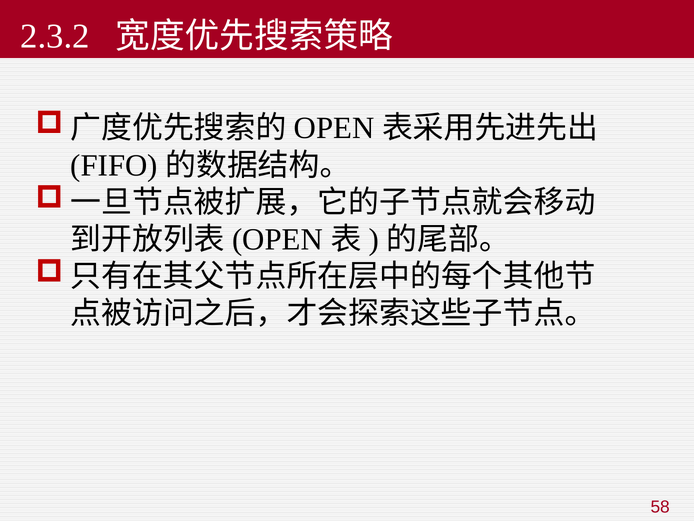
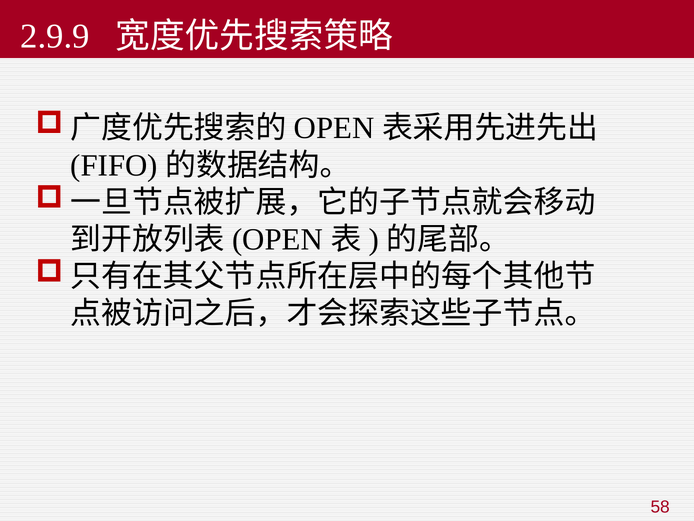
2.3.2: 2.3.2 -> 2.9.9
